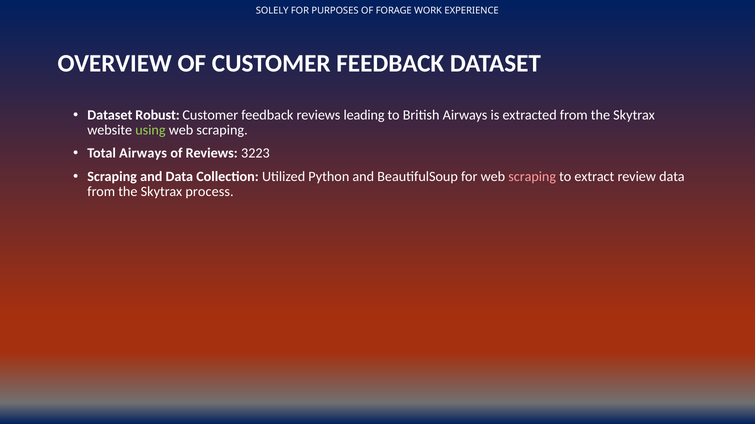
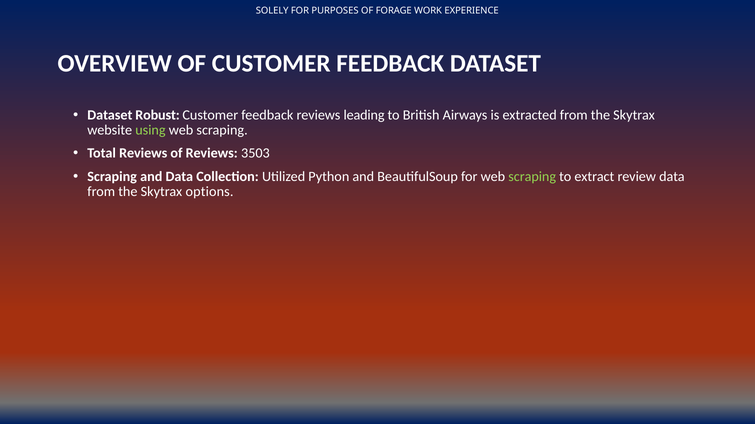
Total Airways: Airways -> Reviews
3223: 3223 -> 3503
scraping at (532, 177) colour: pink -> light green
process: process -> options
